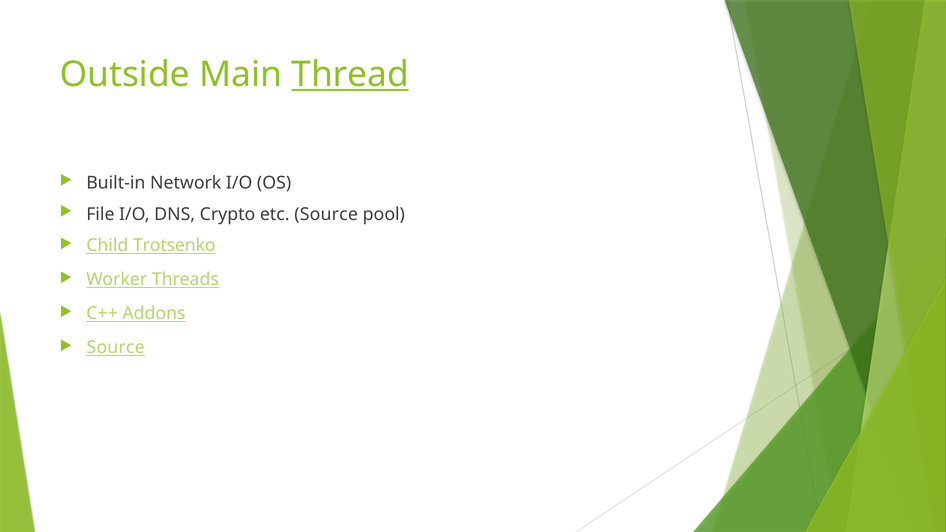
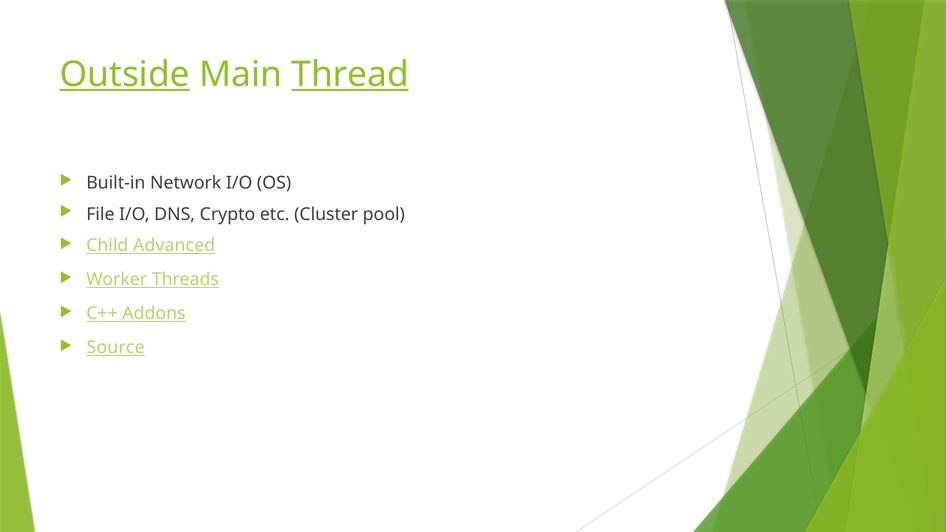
Outside underline: none -> present
etc Source: Source -> Cluster
Trotsenko: Trotsenko -> Advanced
